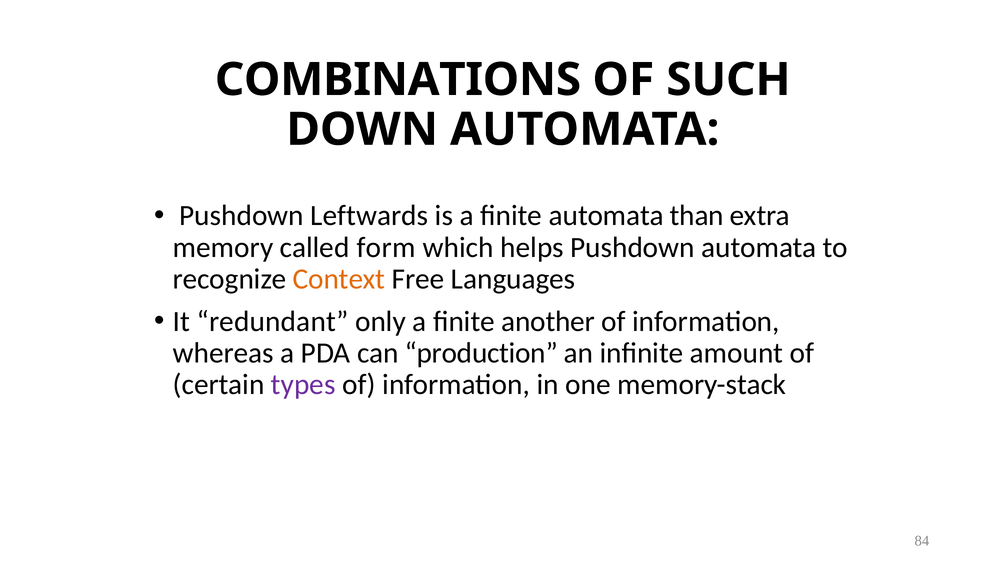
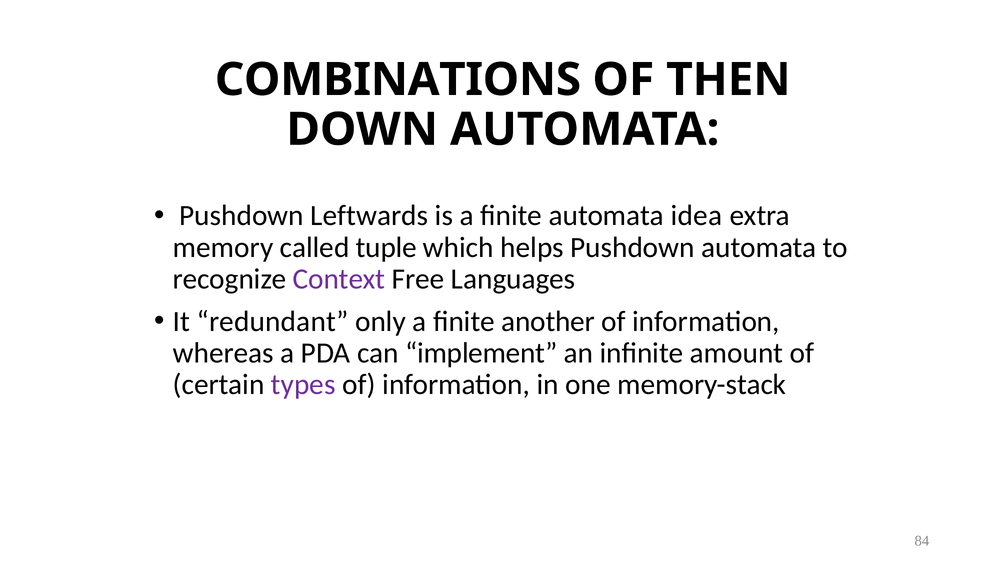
SUCH: SUCH -> THEN
than: than -> idea
form: form -> tuple
Context colour: orange -> purple
production: production -> implement
